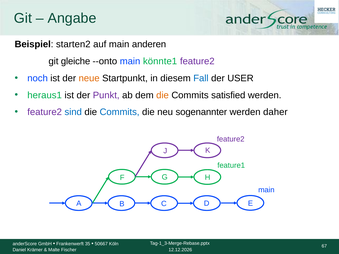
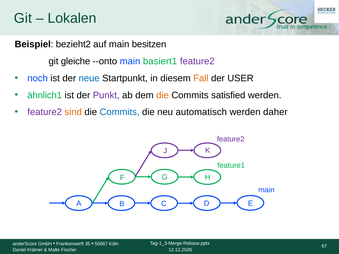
Angabe: Angabe -> Lokalen
starten2: starten2 -> bezieht2
anderen: anderen -> besitzen
könnte1: könnte1 -> basiert1
neue colour: orange -> blue
Fall colour: blue -> orange
heraus1: heraus1 -> ähnlich1
sind colour: blue -> orange
sogenannter: sogenannter -> automatisch
